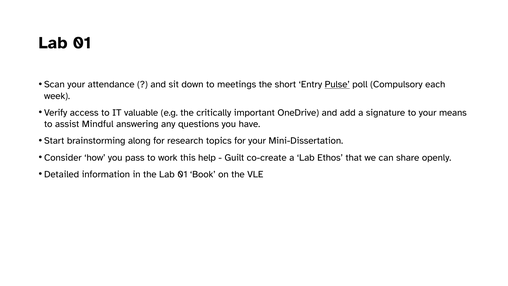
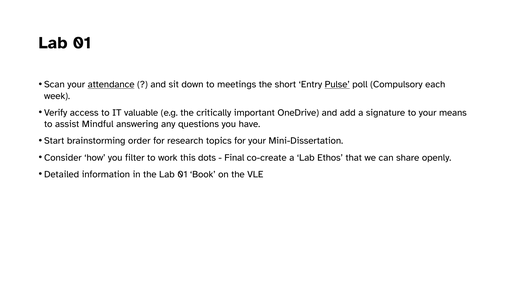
attendance underline: none -> present
along: along -> order
pass: pass -> filter
help: help -> dots
Guilt: Guilt -> Final
